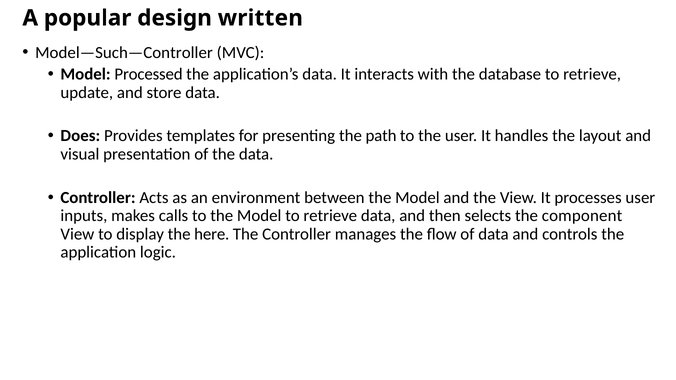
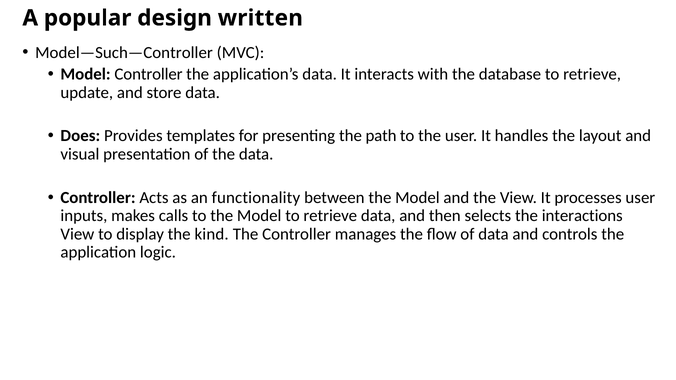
Model Processed: Processed -> Controller
environment: environment -> functionality
component: component -> interactions
here: here -> kind
